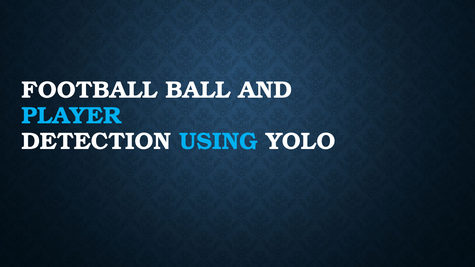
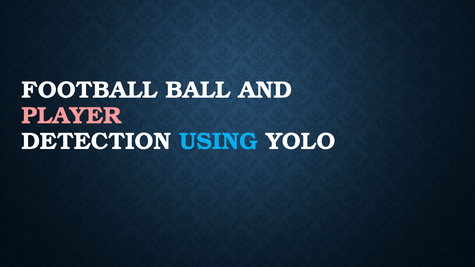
PLAYER colour: light blue -> pink
